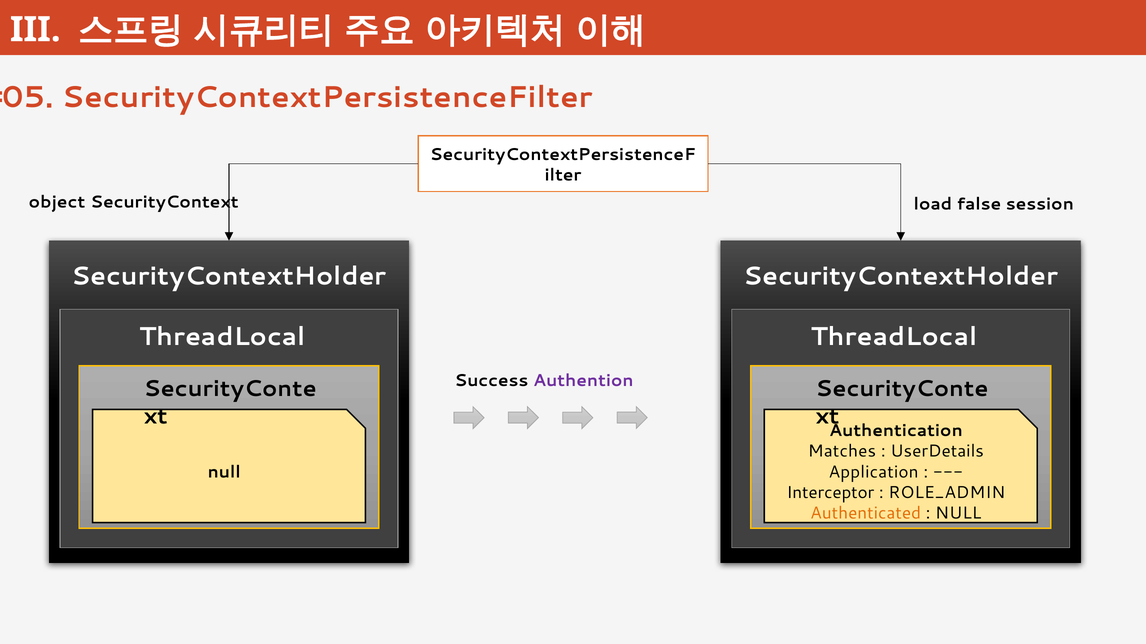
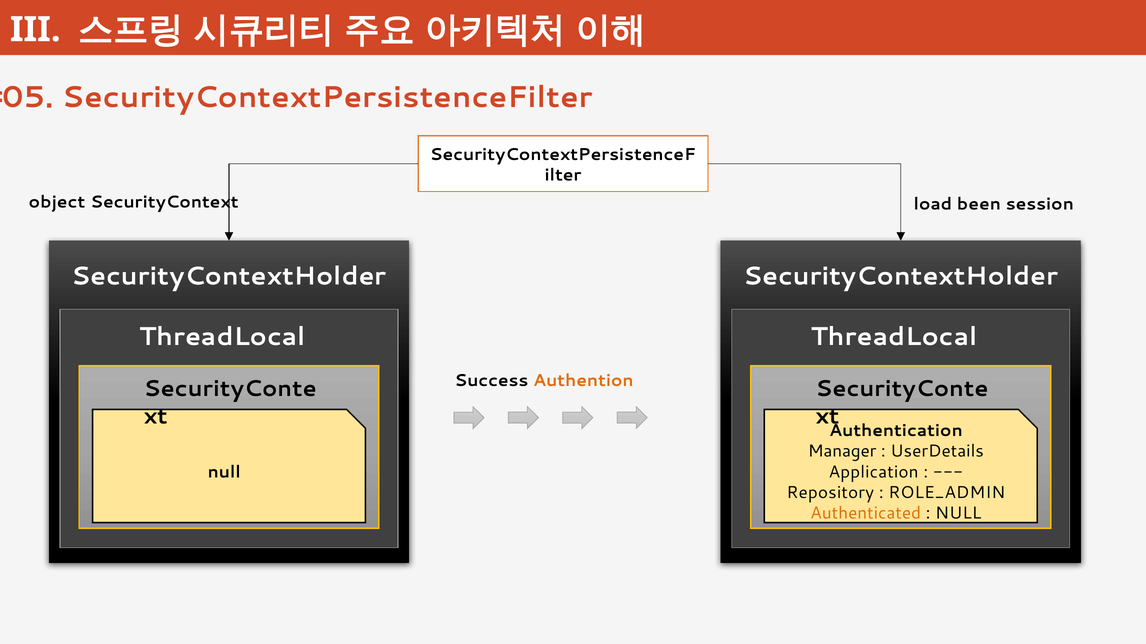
false: false -> been
Authention colour: purple -> orange
Matches: Matches -> Manager
Interceptor: Interceptor -> Repository
